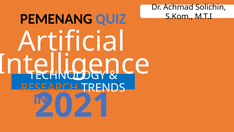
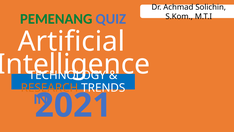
PEMENANG colour: black -> green
